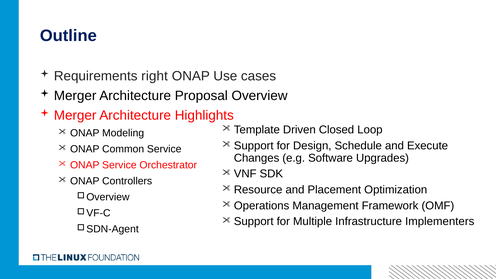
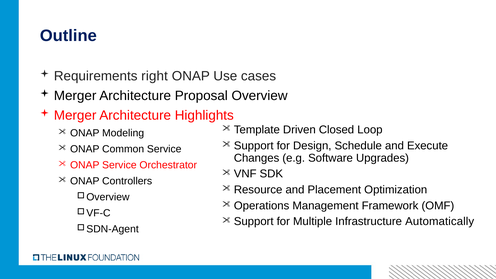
Implementers: Implementers -> Automatically
